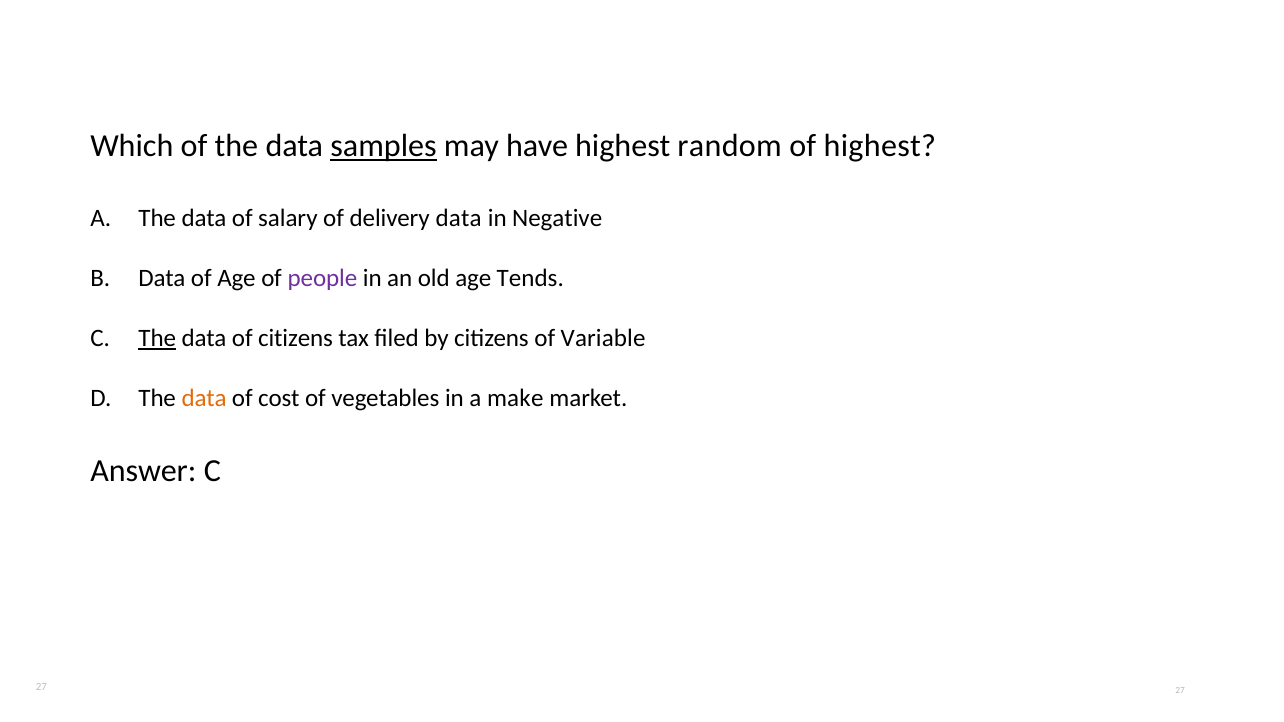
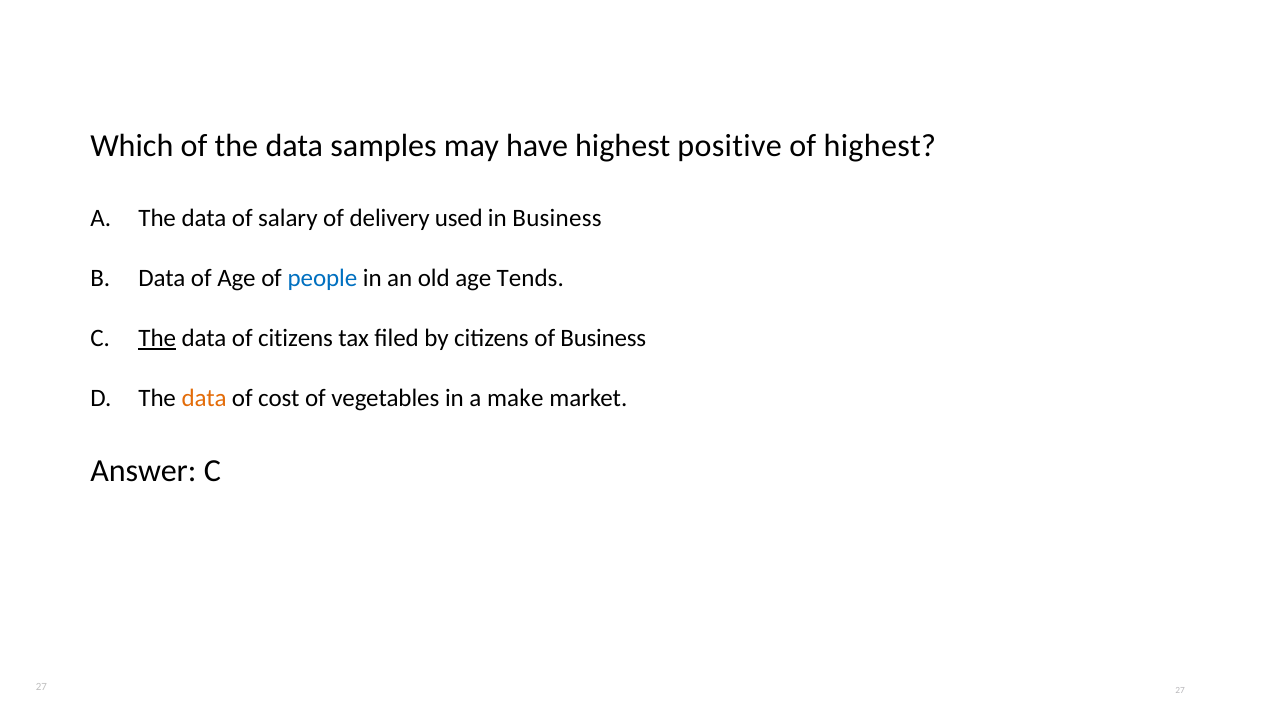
samples underline: present -> none
random: random -> positive
delivery data: data -> used
in Negative: Negative -> Business
people colour: purple -> blue
of Variable: Variable -> Business
